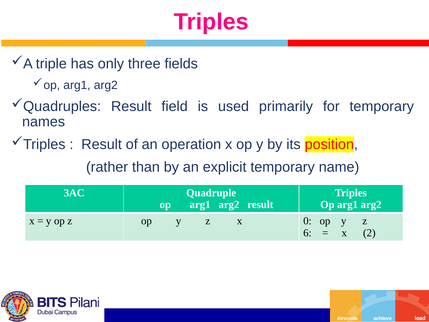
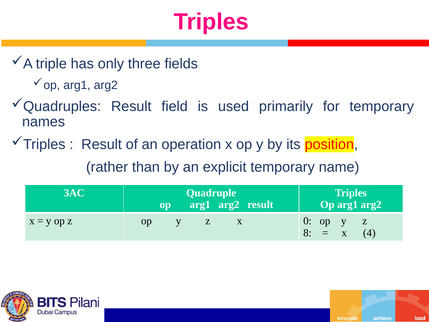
6: 6 -> 8
2: 2 -> 4
